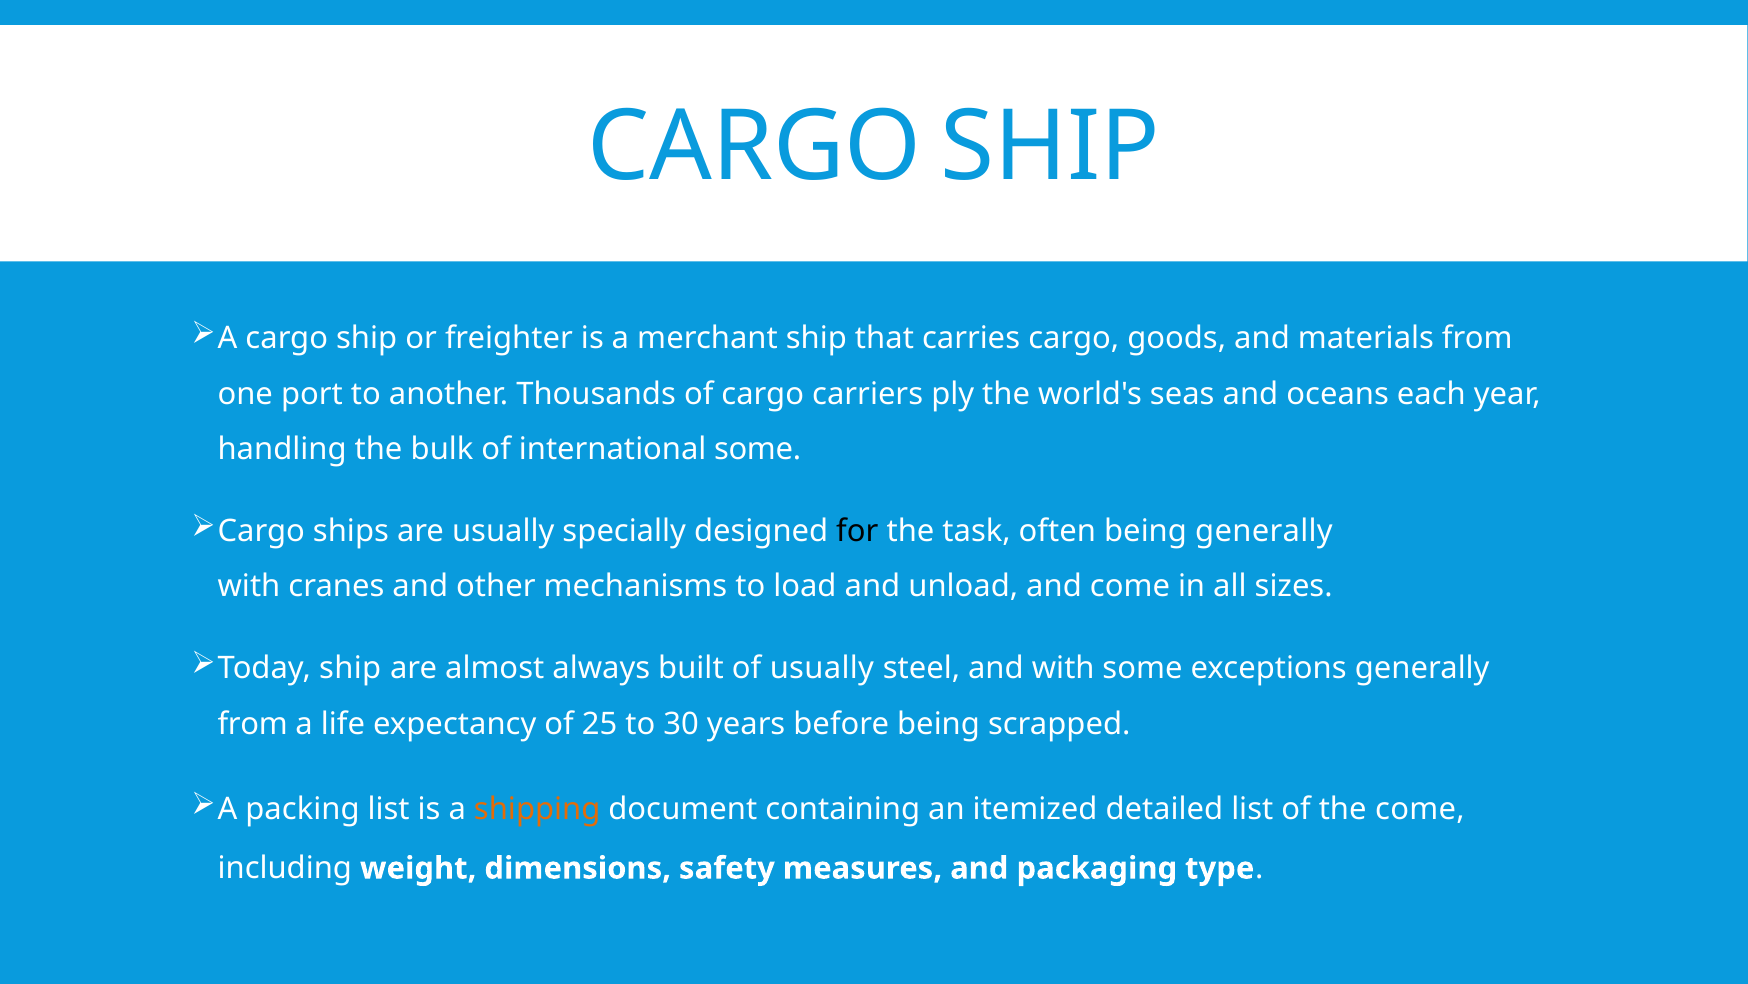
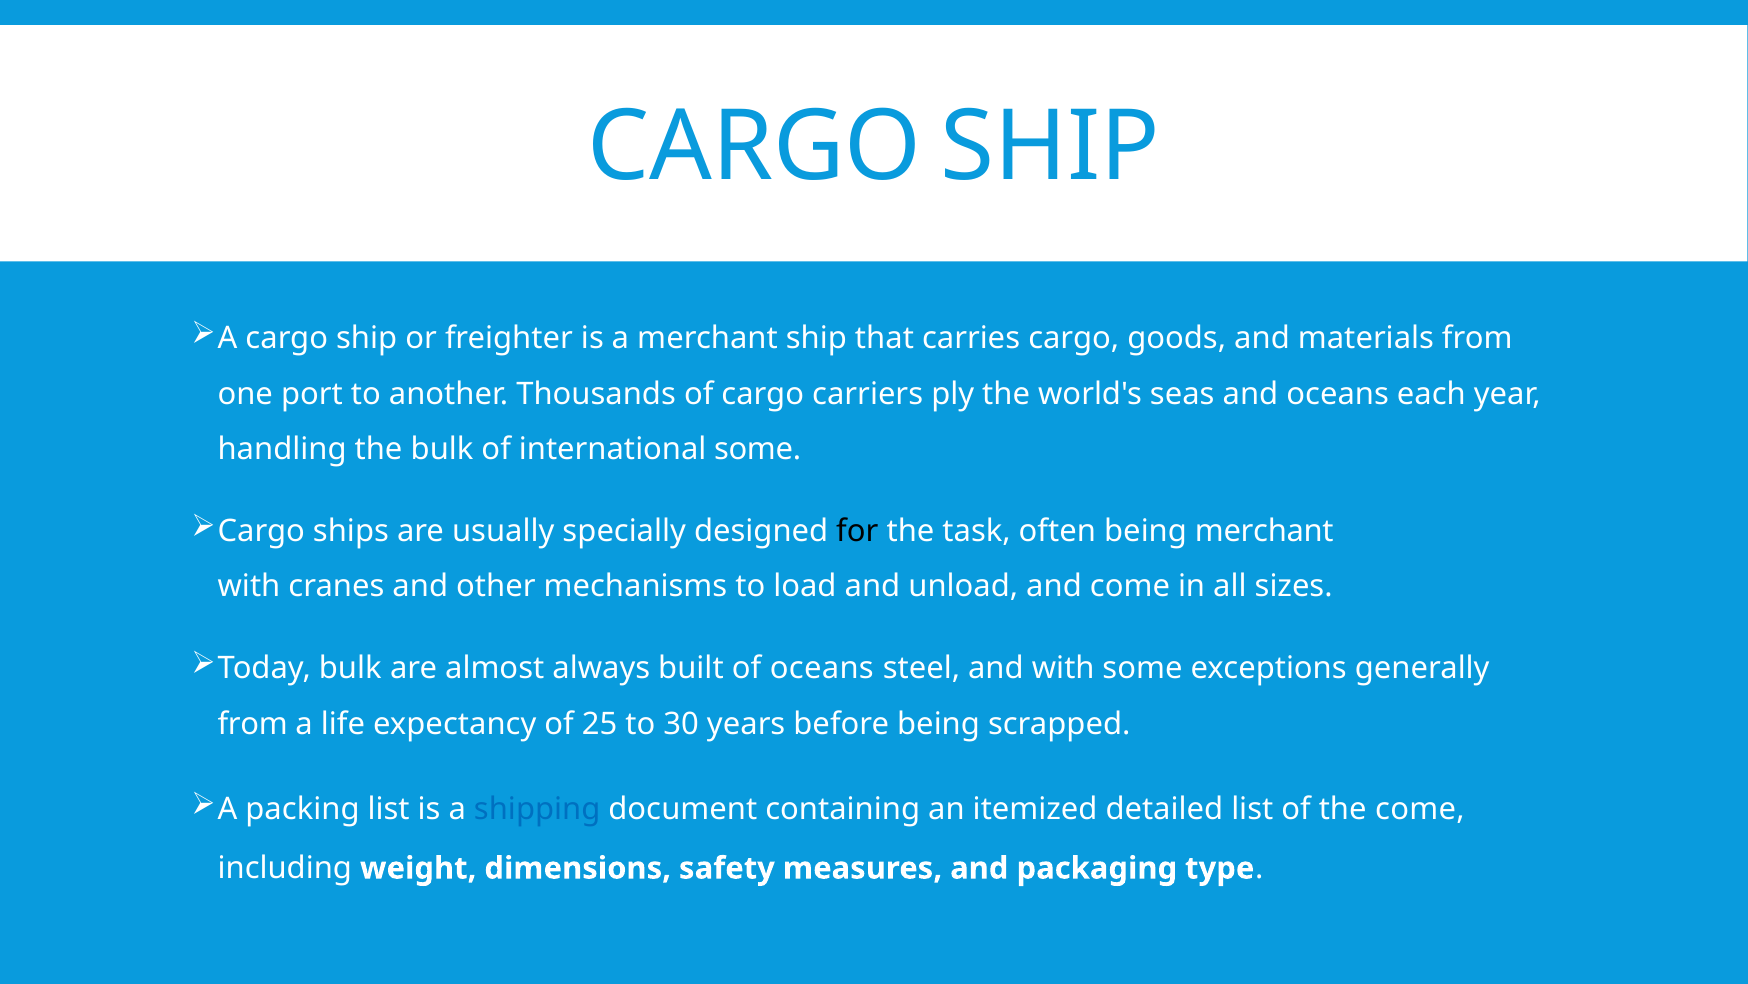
being generally: generally -> merchant
Today ship: ship -> bulk
of usually: usually -> oceans
shipping colour: orange -> blue
